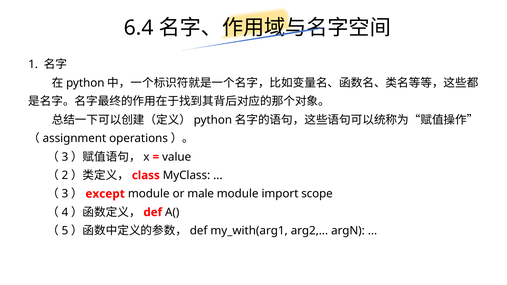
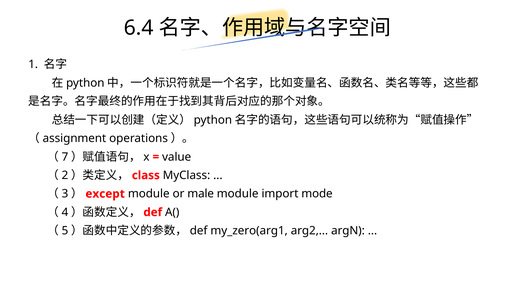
3 at (65, 157): 3 -> 7
scope: scope -> mode
my_with(arg1: my_with(arg1 -> my_zero(arg1
